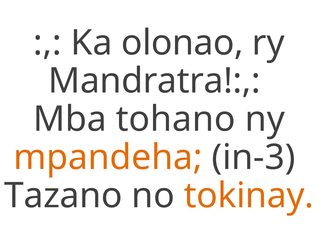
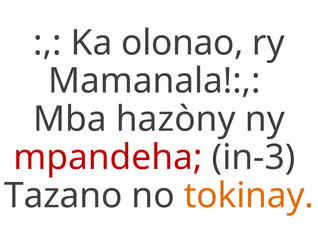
Mandratra: Mandratra -> Mamanala
tohano: tohano -> hazòny
mpandeha colour: orange -> red
